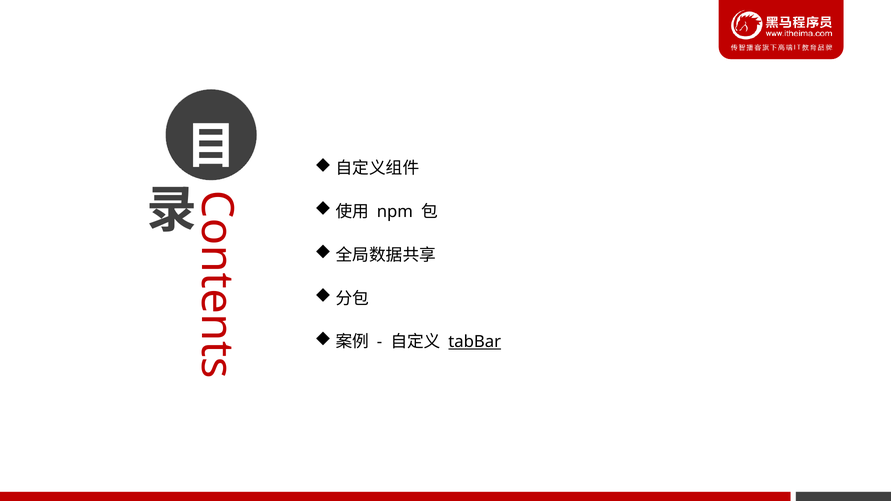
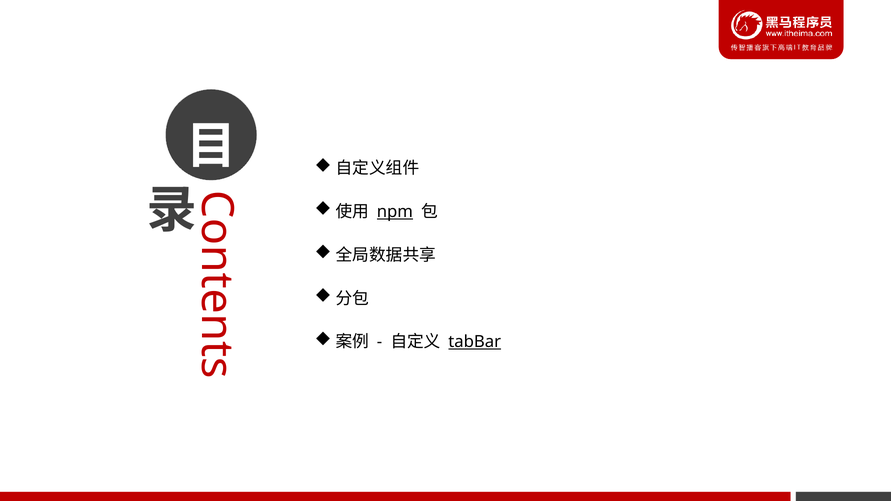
npm underline: none -> present
